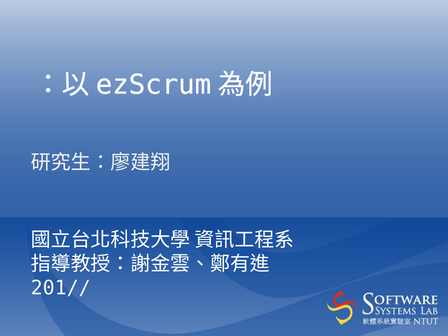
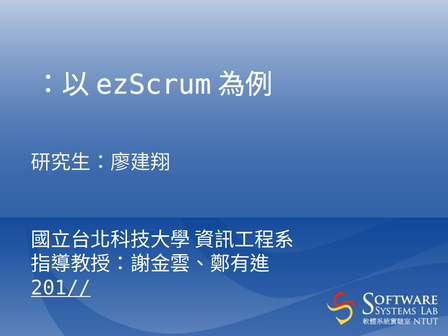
201// underline: none -> present
